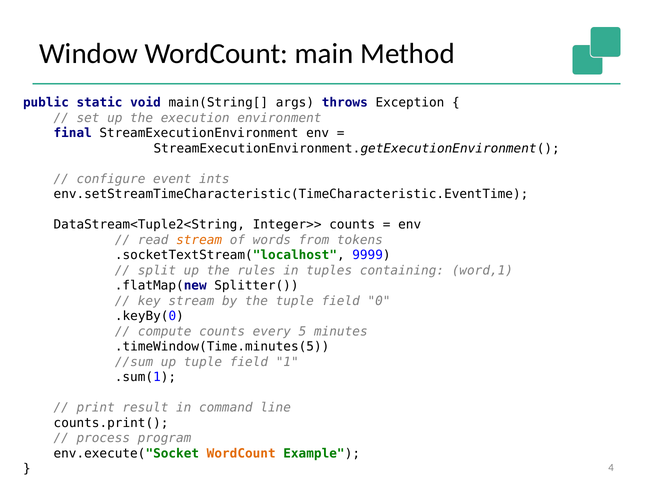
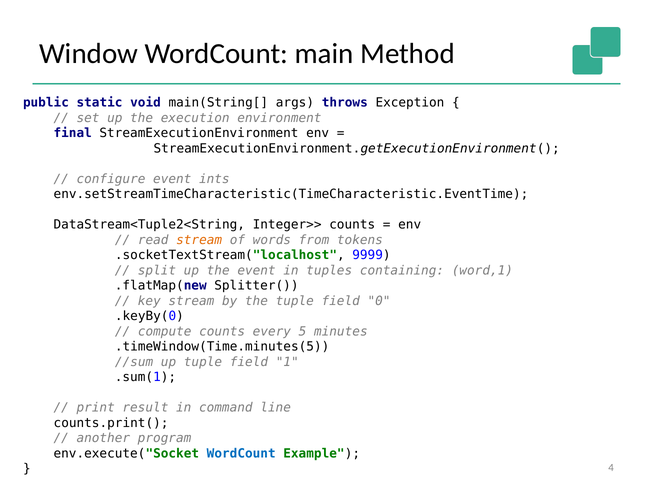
the rules: rules -> event
process: process -> another
WordCount at (241, 453) colour: orange -> blue
